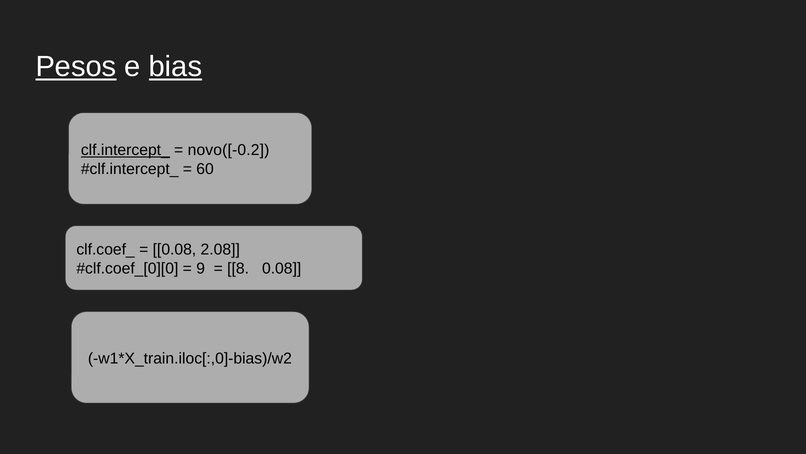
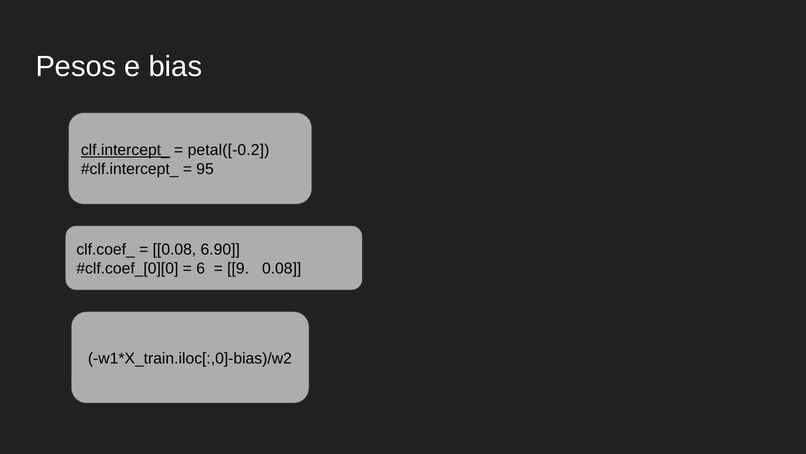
Pesos underline: present -> none
bias underline: present -> none
novo([-0.2: novo([-0.2 -> petal([-0.2
60: 60 -> 95
2.08: 2.08 -> 6.90
9: 9 -> 6
8: 8 -> 9
